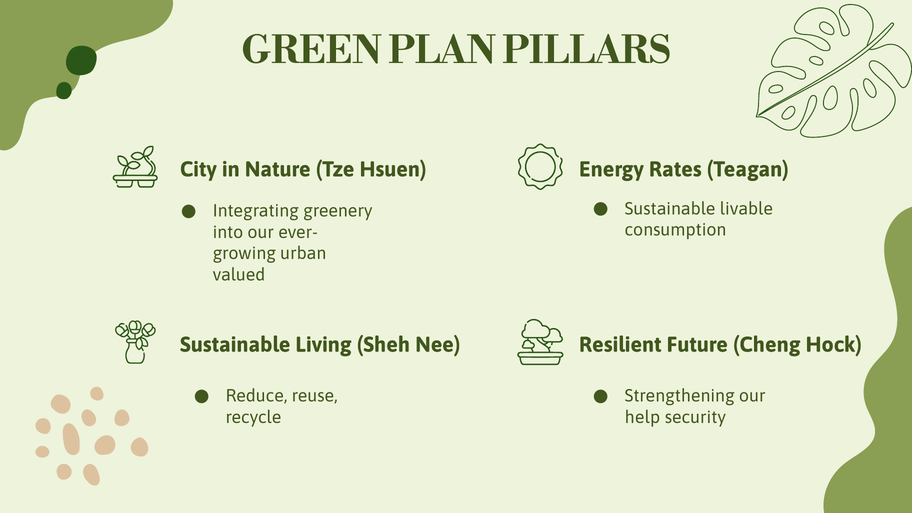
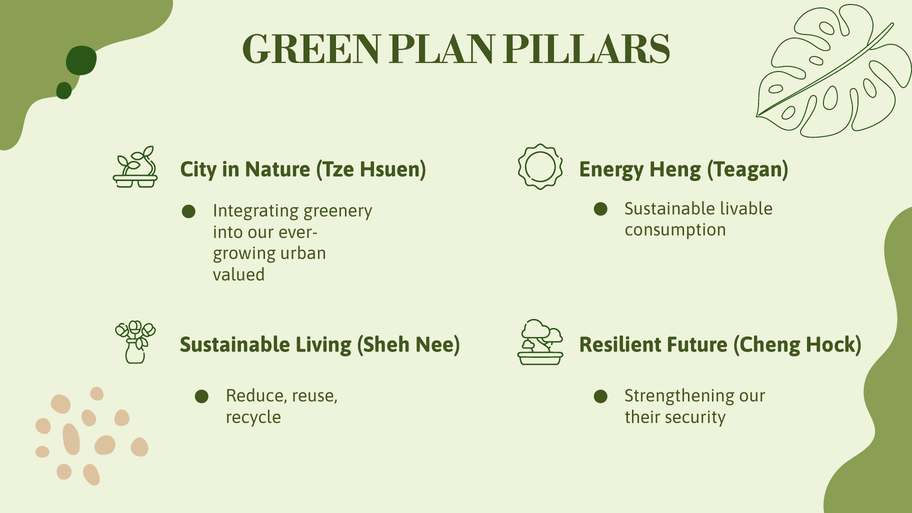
Rates: Rates -> Heng
help: help -> their
